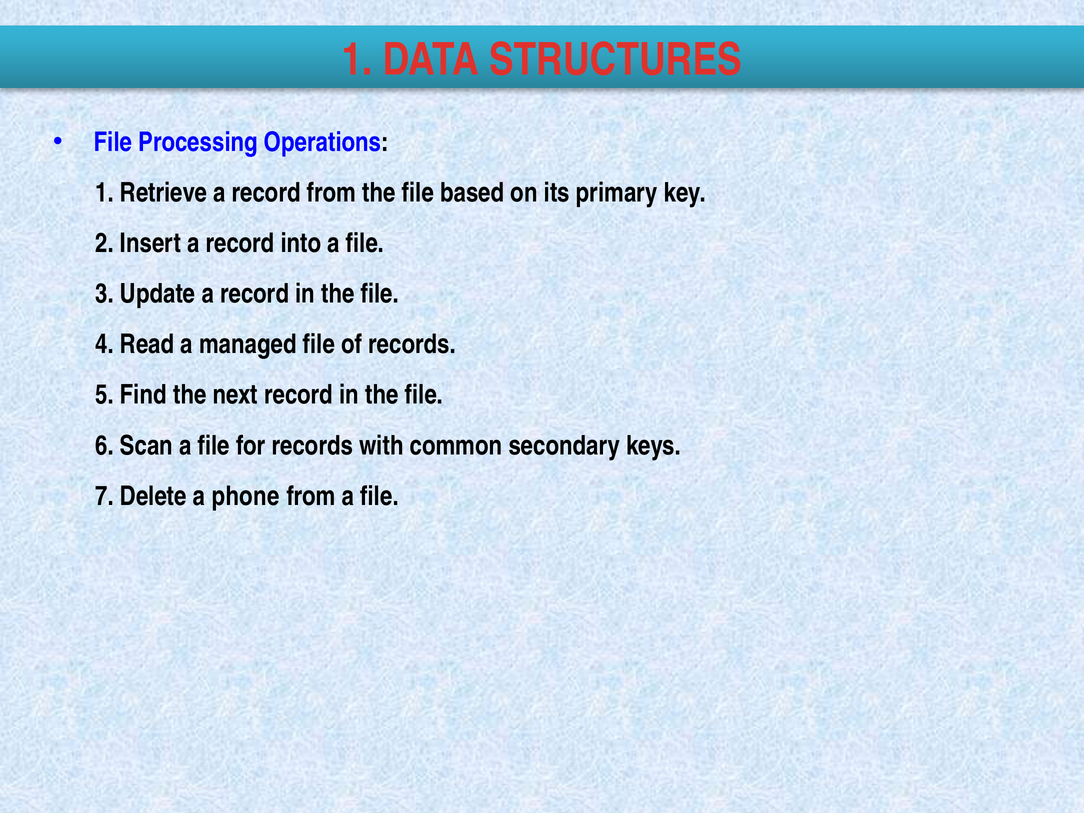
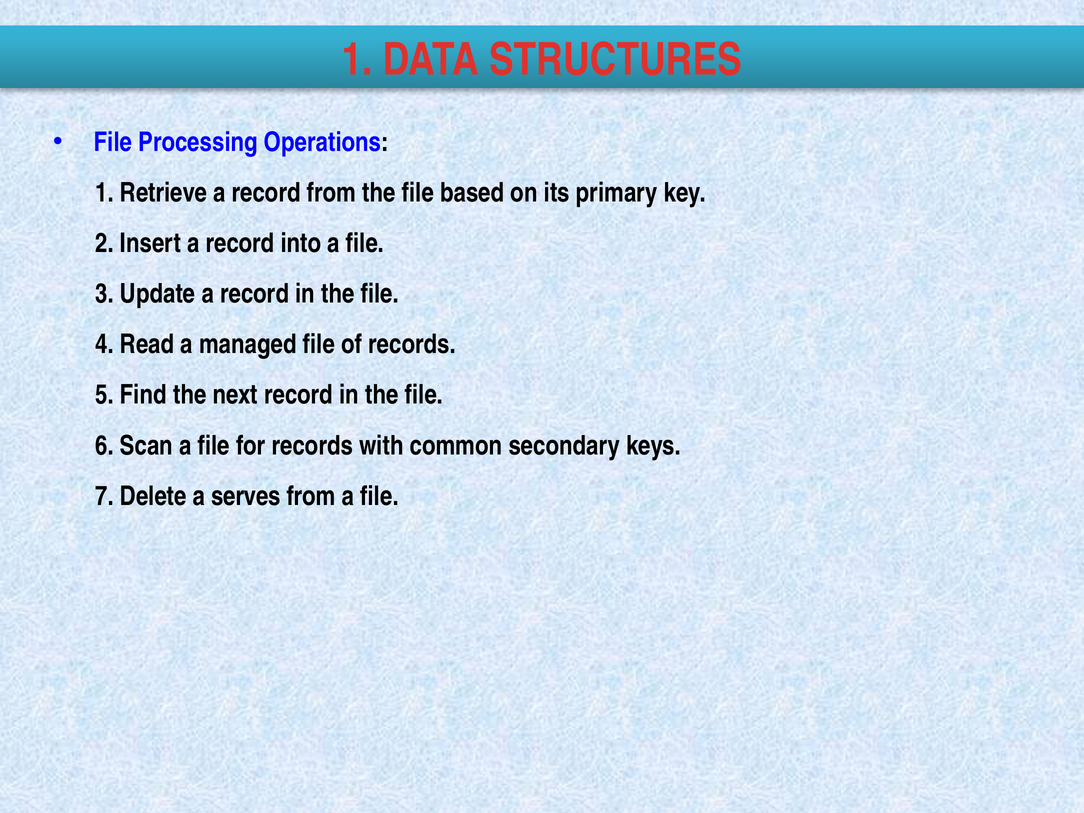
phone: phone -> serves
